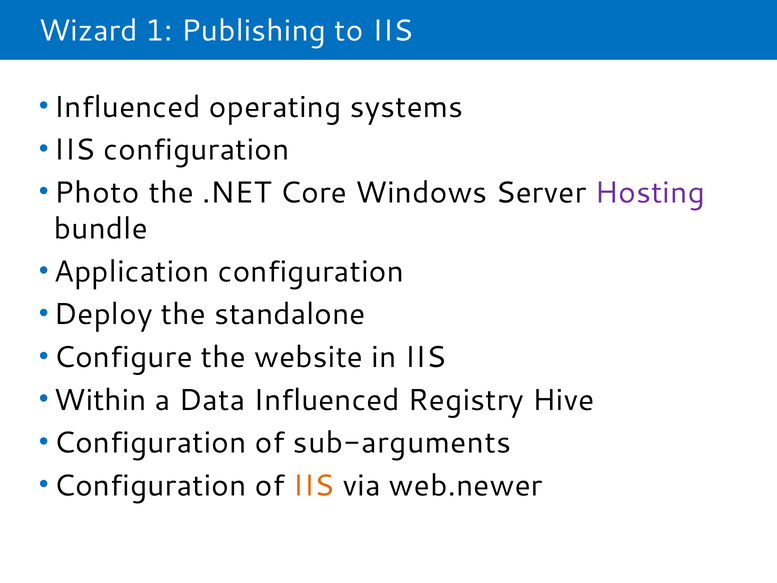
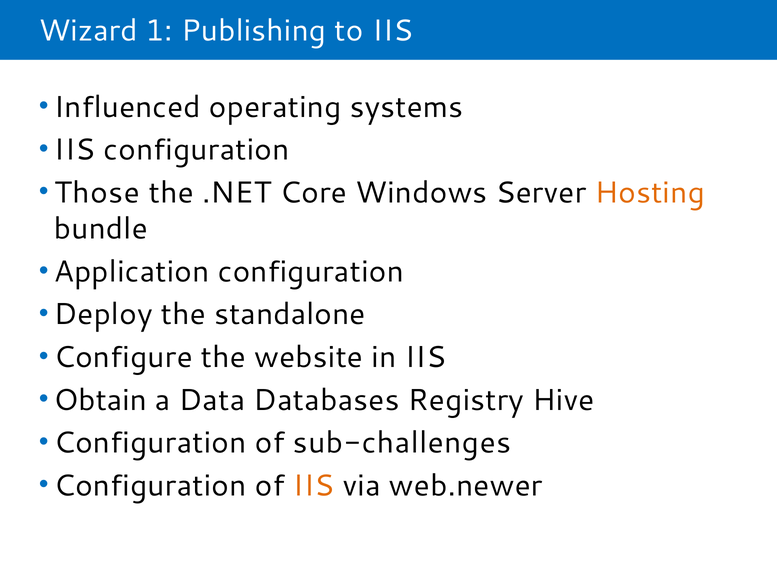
Photo: Photo -> Those
Hosting colour: purple -> orange
Within: Within -> Obtain
Data Influenced: Influenced -> Databases
sub-arguments: sub-arguments -> sub-challenges
